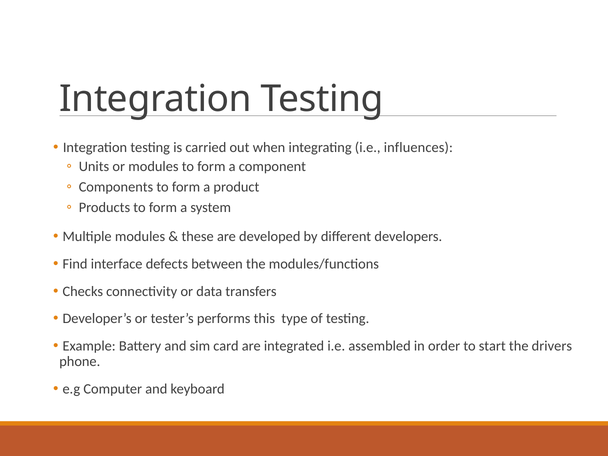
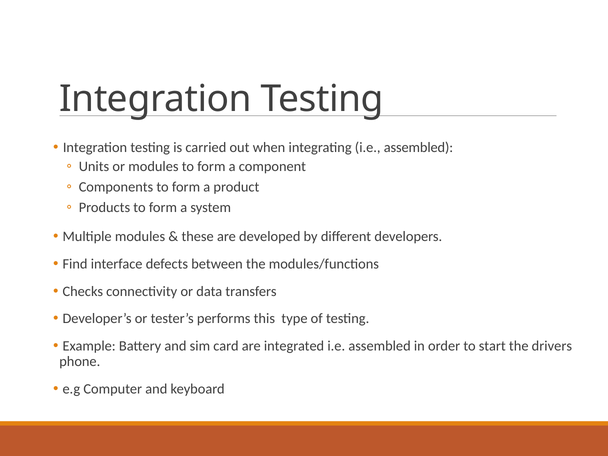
integrating i.e influences: influences -> assembled
